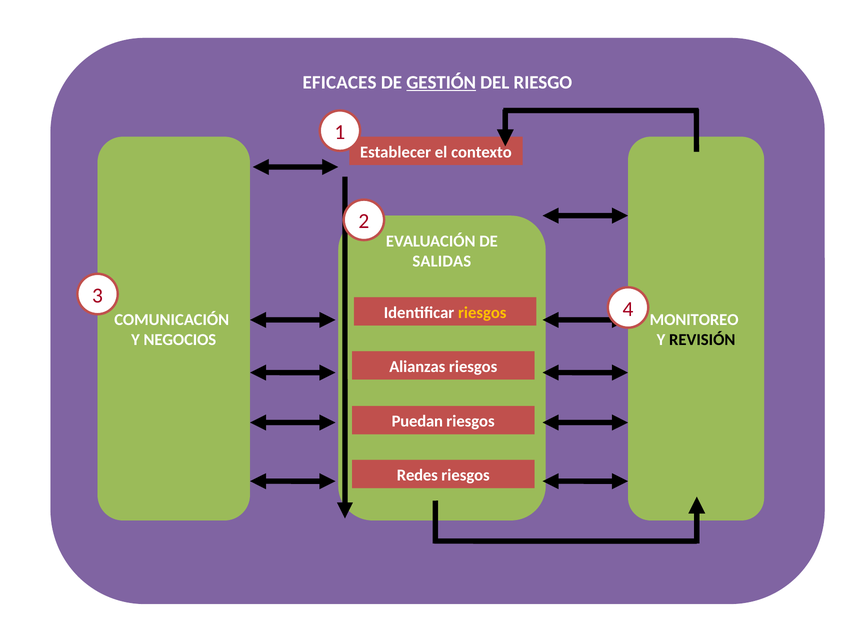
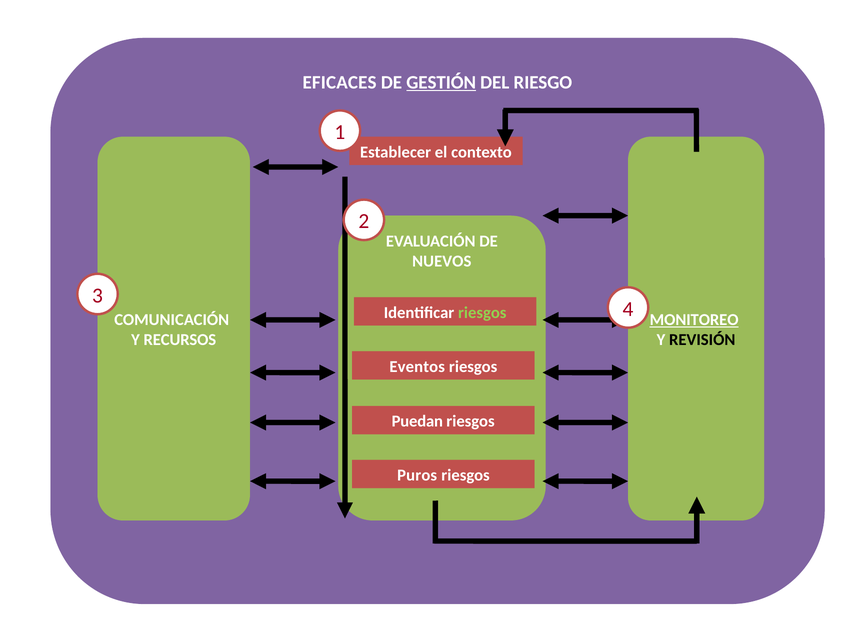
SALIDAS: SALIDAS -> NUEVOS
riesgos at (482, 312) colour: yellow -> light green
MONITOREO underline: none -> present
NEGOCIOS: NEGOCIOS -> RECURSOS
Alianzas: Alianzas -> Eventos
Redes: Redes -> Puros
